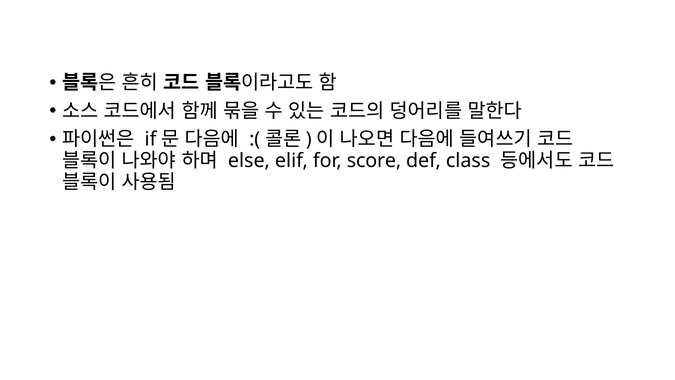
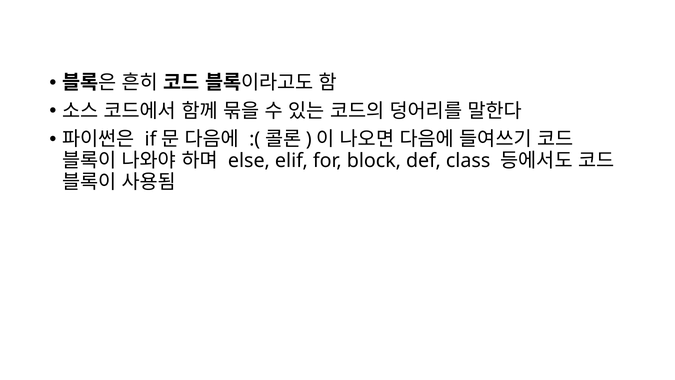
score: score -> block
